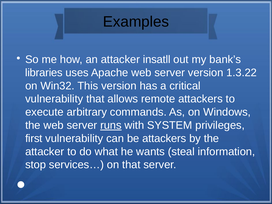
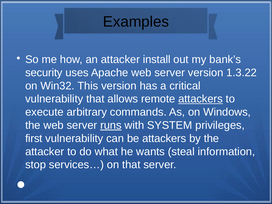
insatll: insatll -> install
libraries: libraries -> security
attackers at (200, 99) underline: none -> present
